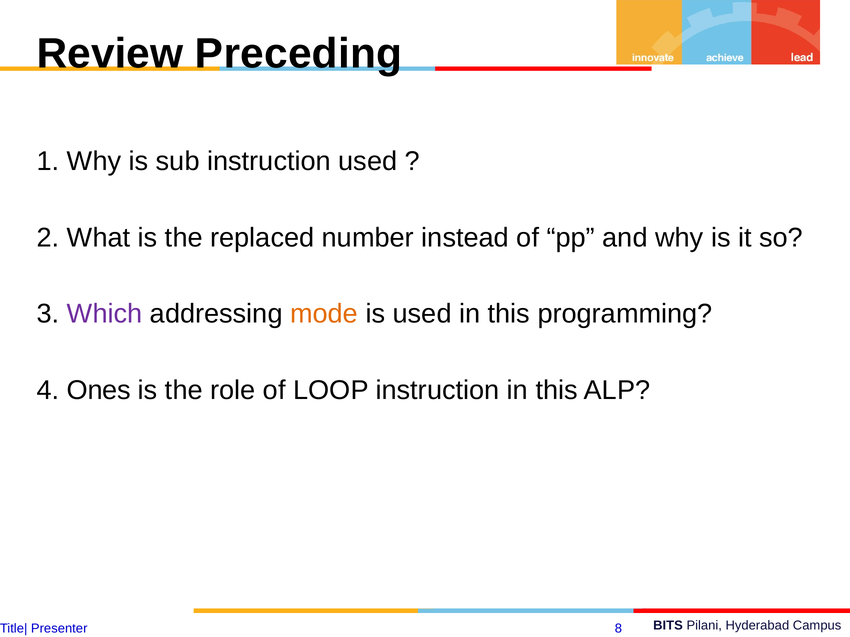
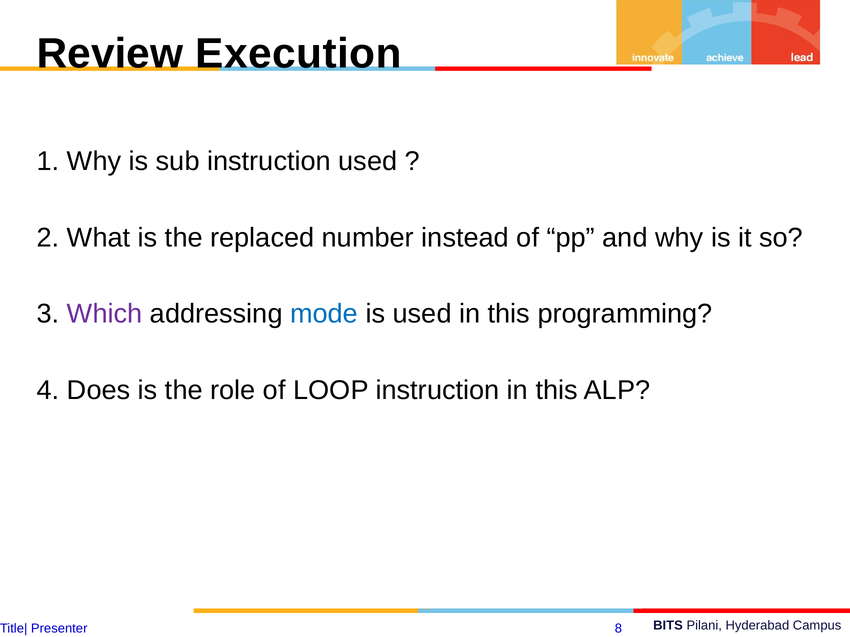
Preceding: Preceding -> Execution
mode colour: orange -> blue
Ones: Ones -> Does
